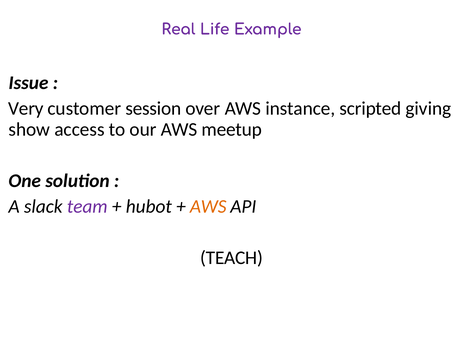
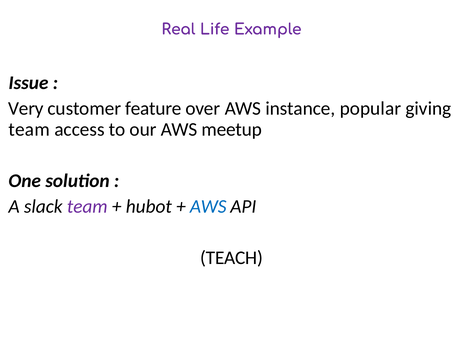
session: session -> feature
scripted: scripted -> popular
show at (29, 130): show -> team
AWS at (208, 207) colour: orange -> blue
